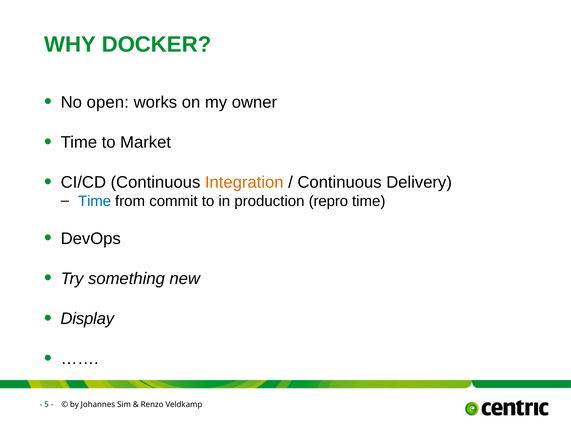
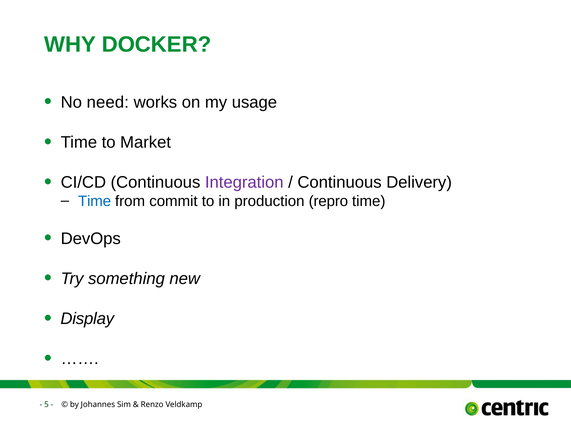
open: open -> need
owner: owner -> usage
Integration colour: orange -> purple
